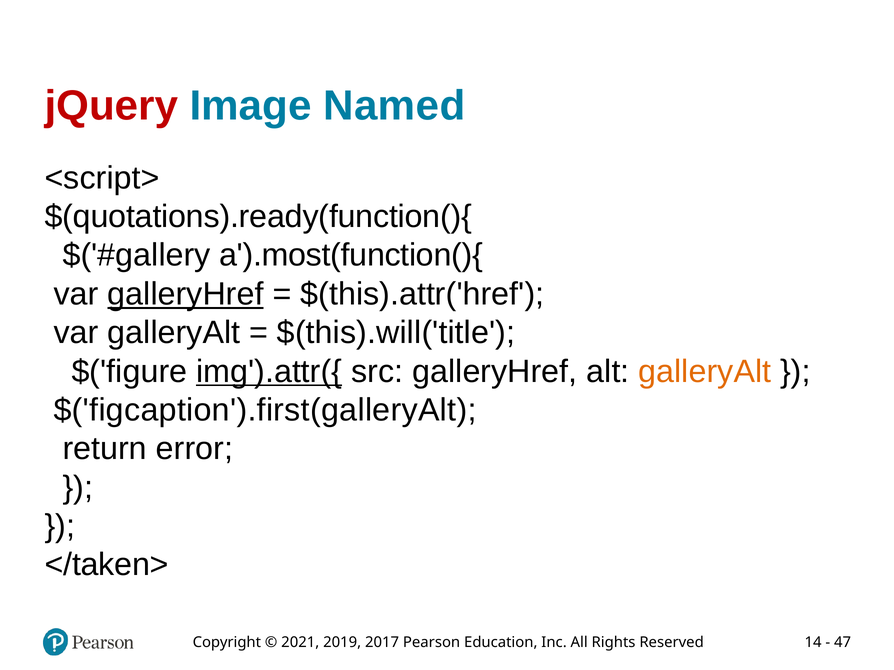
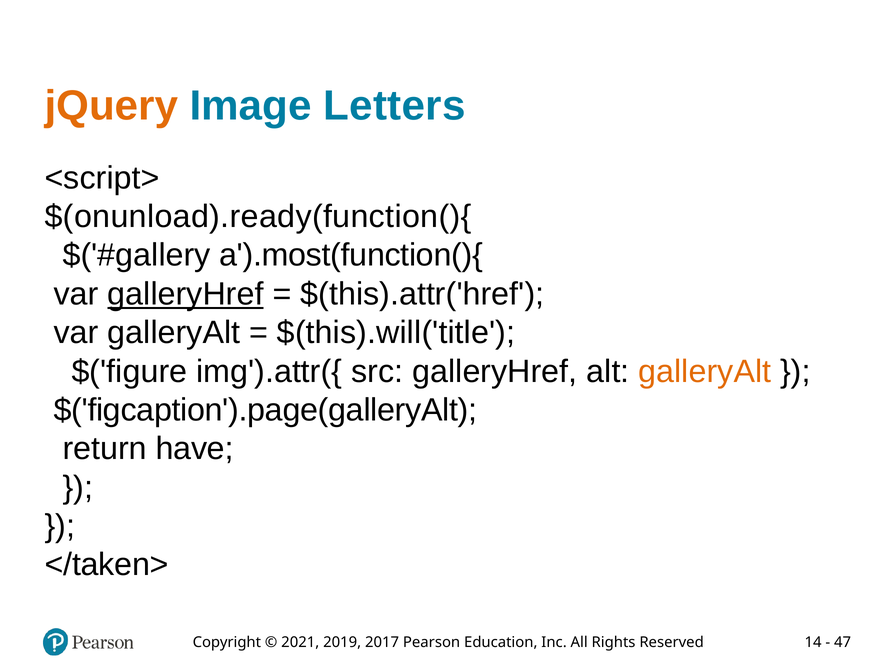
jQuery colour: red -> orange
Named: Named -> Letters
$(quotations).ready(function(){: $(quotations).ready(function(){ -> $(onunload).ready(function(){
img').attr({ underline: present -> none
$('figcaption').first(galleryAlt: $('figcaption').first(galleryAlt -> $('figcaption').page(galleryAlt
error: error -> have
